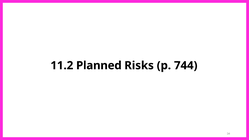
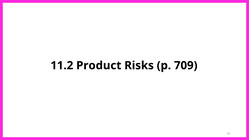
Planned: Planned -> Product
744: 744 -> 709
